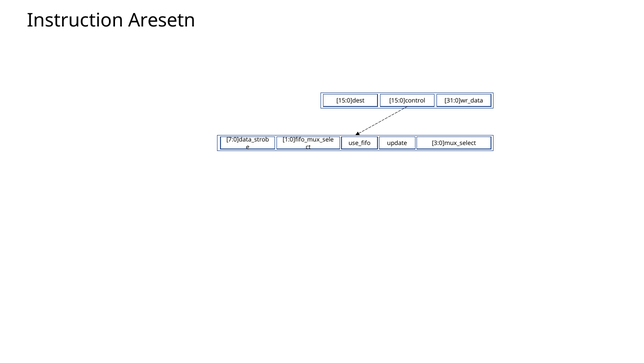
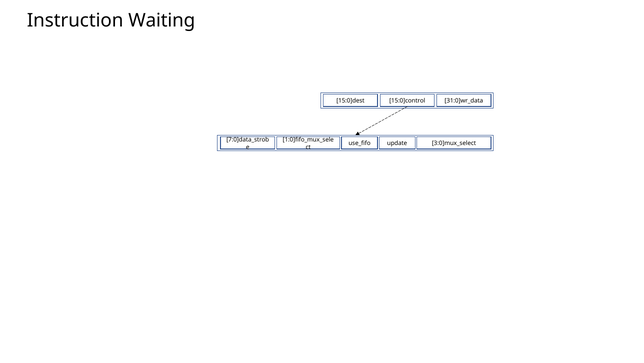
Aresetn: Aresetn -> Waiting
